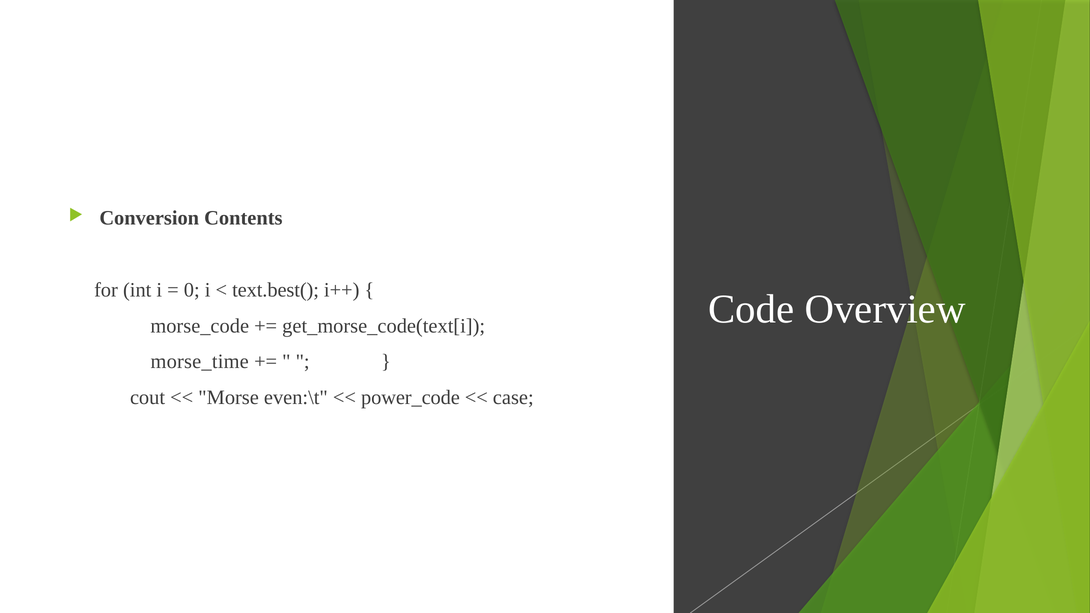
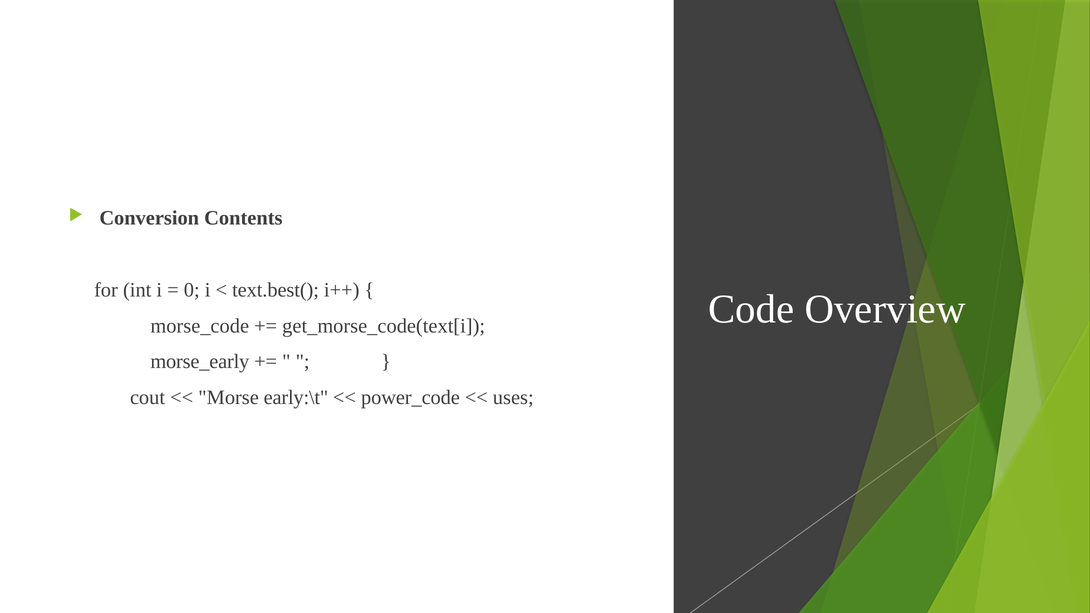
morse_time: morse_time -> morse_early
even:\t: even:\t -> early:\t
case: case -> uses
